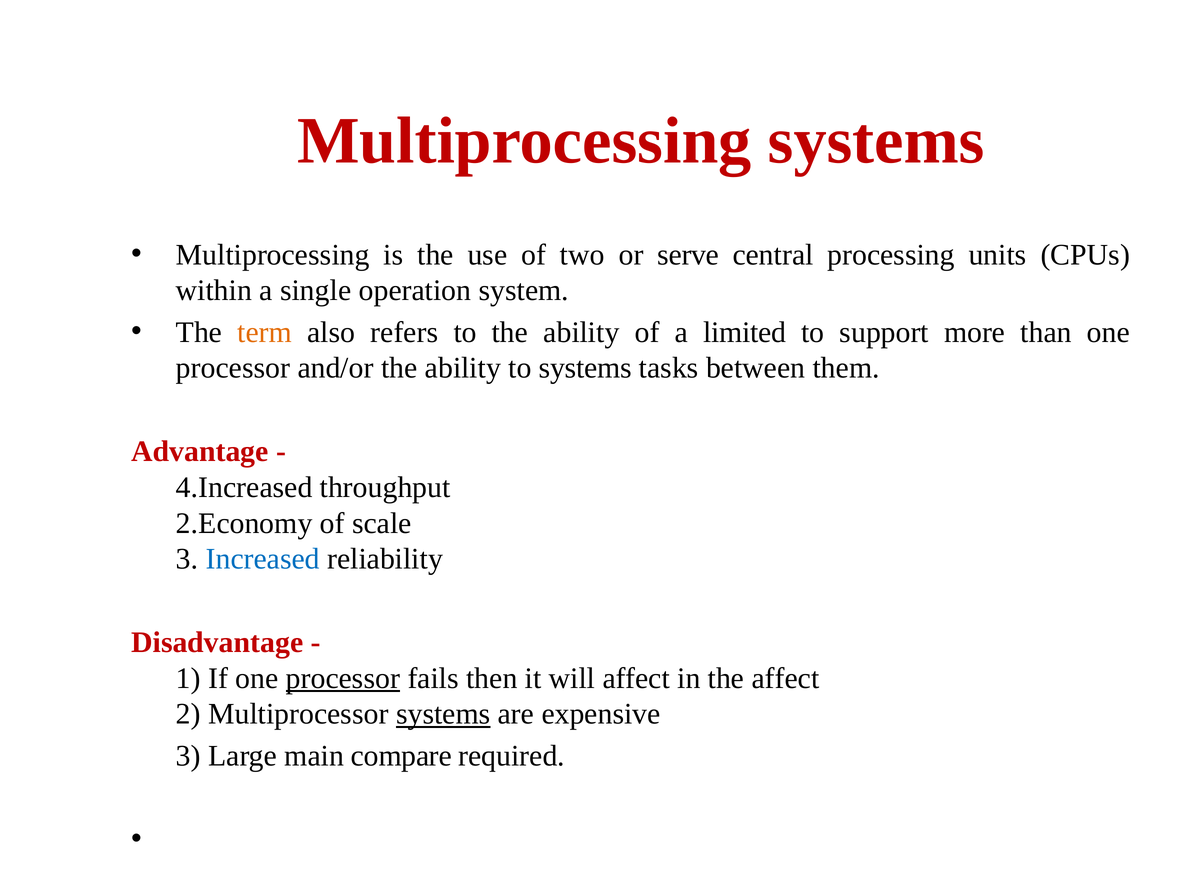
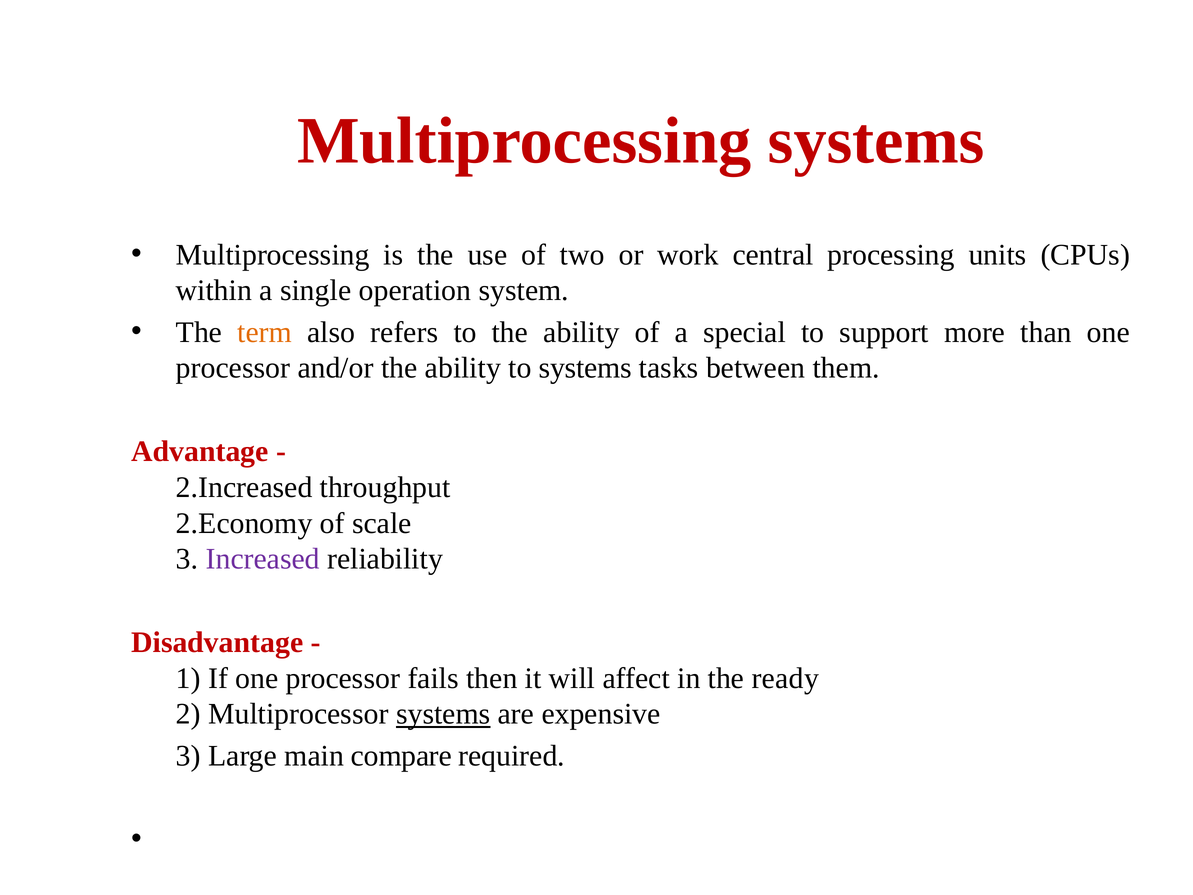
serve: serve -> work
limited: limited -> special
4.Increased: 4.Increased -> 2.Increased
Increased colour: blue -> purple
processor at (343, 678) underline: present -> none
the affect: affect -> ready
